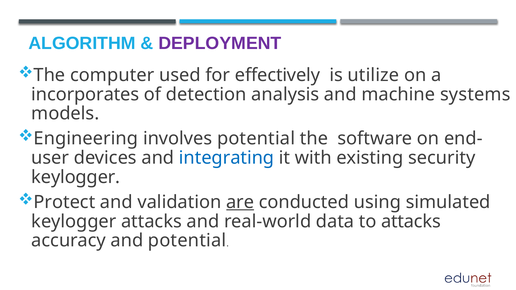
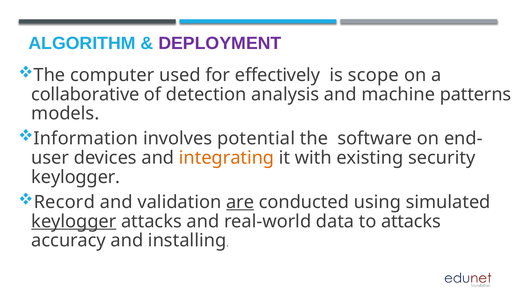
utilize: utilize -> scope
incorporates: incorporates -> collaborative
systems: systems -> patterns
Engineering: Engineering -> Information
integrating colour: blue -> orange
Protect: Protect -> Record
keylogger at (74, 222) underline: none -> present
and potential: potential -> installing
